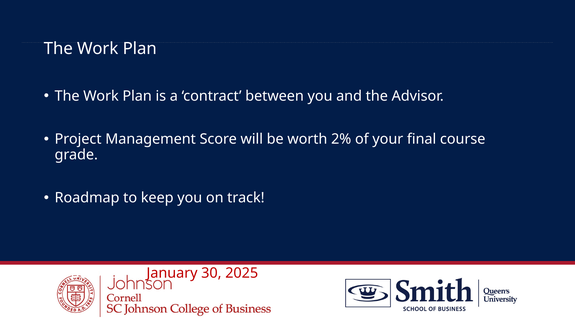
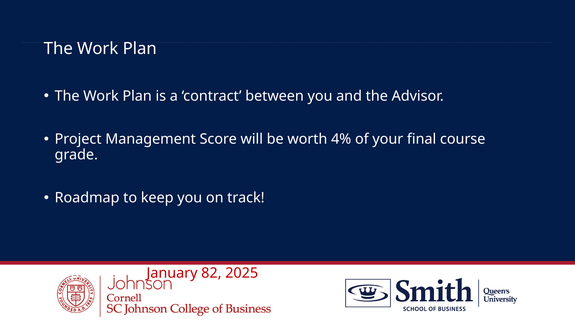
2%: 2% -> 4%
30: 30 -> 82
